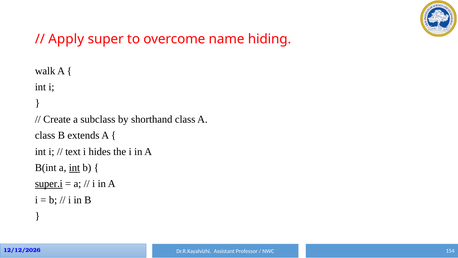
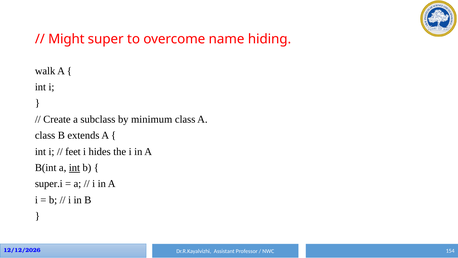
Apply: Apply -> Might
shorthand: shorthand -> minimum
text: text -> feet
super.i underline: present -> none
